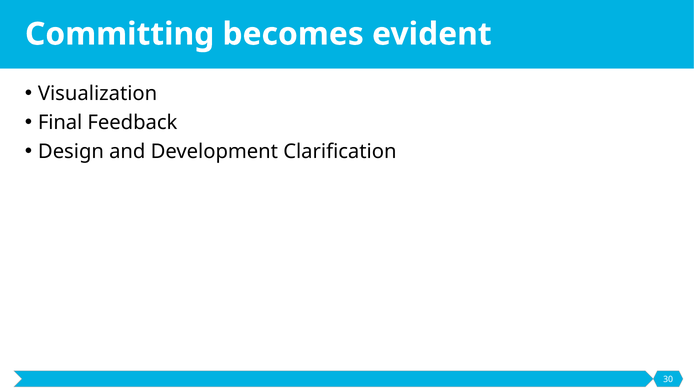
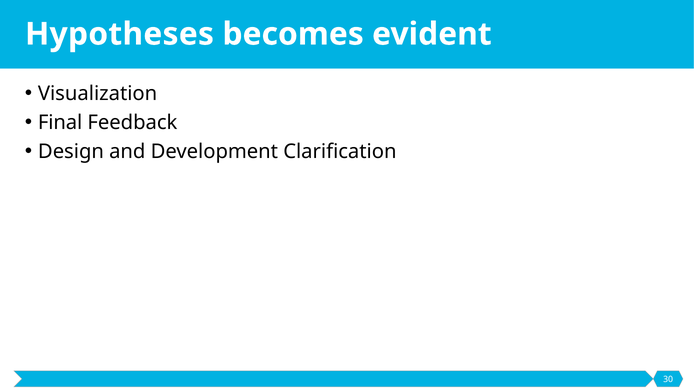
Committing: Committing -> Hypotheses
